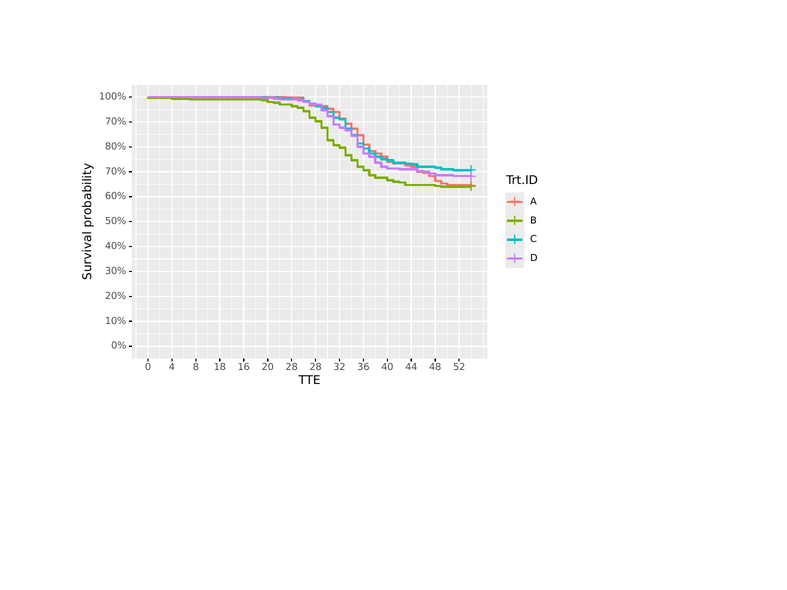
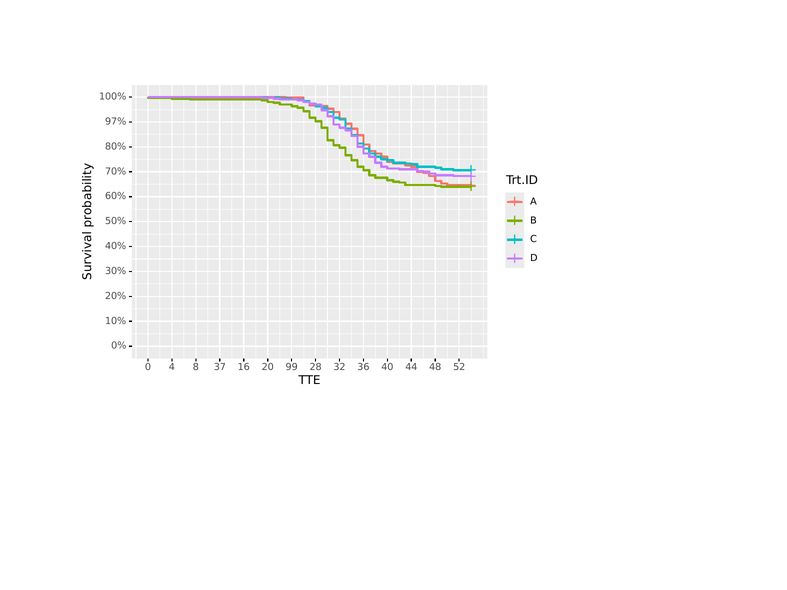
70% at (116, 122): 70% -> 97%
18: 18 -> 37
20 28: 28 -> 99
